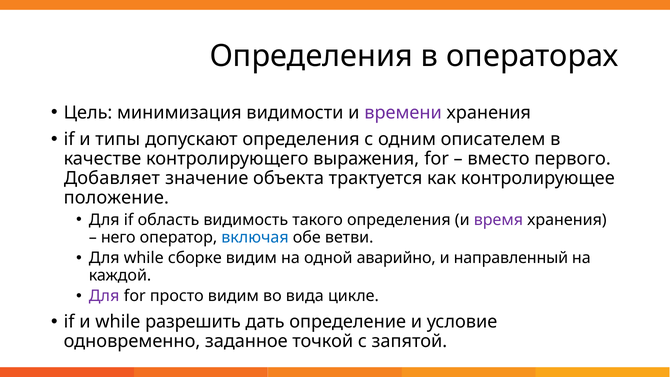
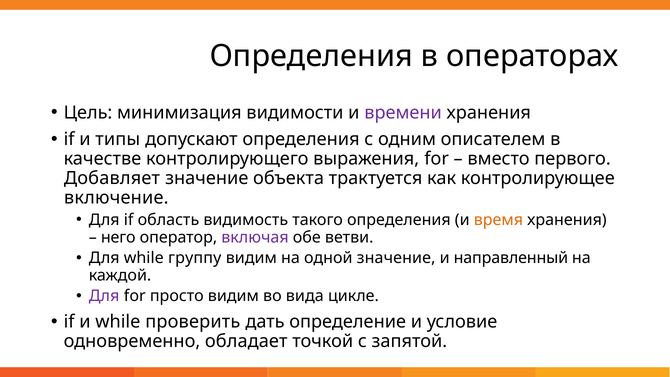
положение: положение -> включение
время colour: purple -> orange
включая colour: blue -> purple
сборке: сборке -> группу
одной аварийно: аварийно -> значение
разрешить: разрешить -> проверить
заданное: заданное -> обладает
